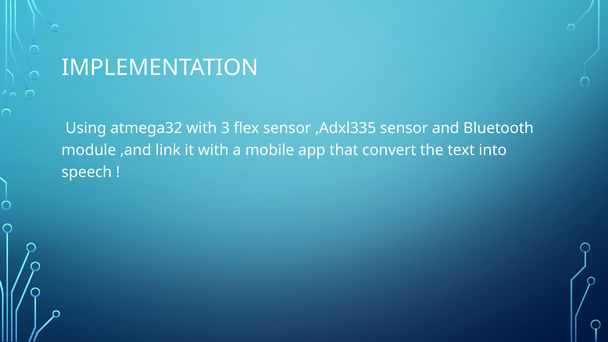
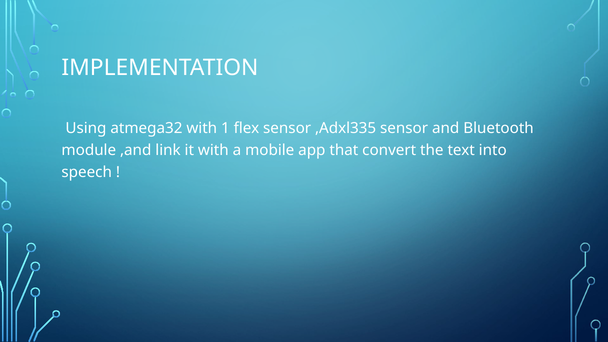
3: 3 -> 1
